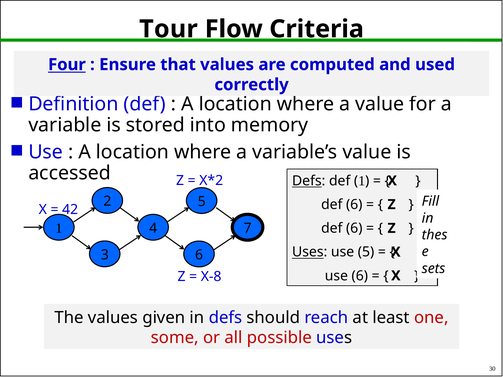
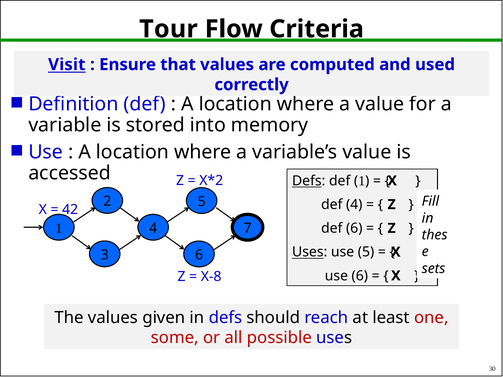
Four: Four -> Visit
6 at (354, 205): 6 -> 4
